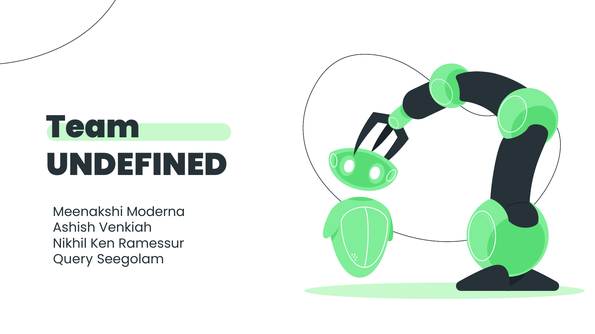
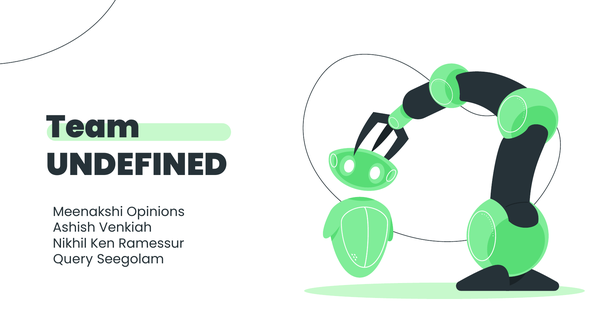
Moderna: Moderna -> Opinions
